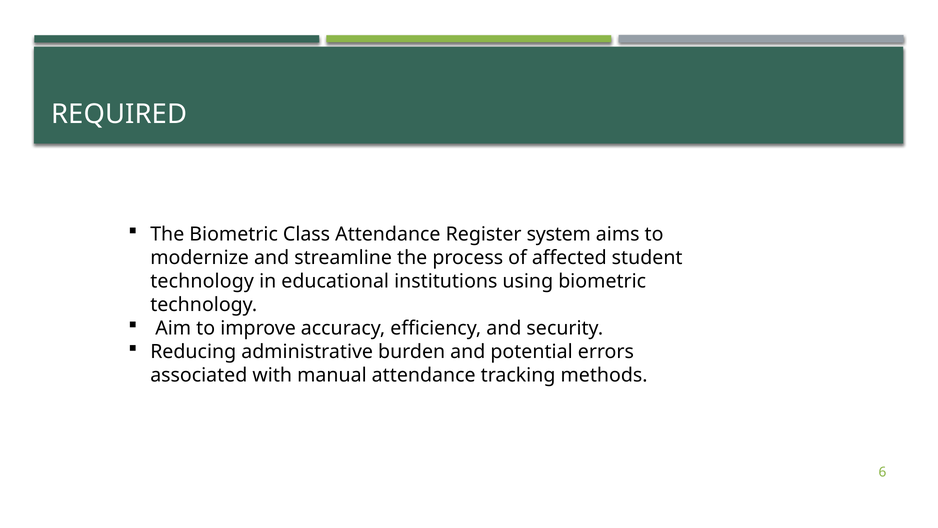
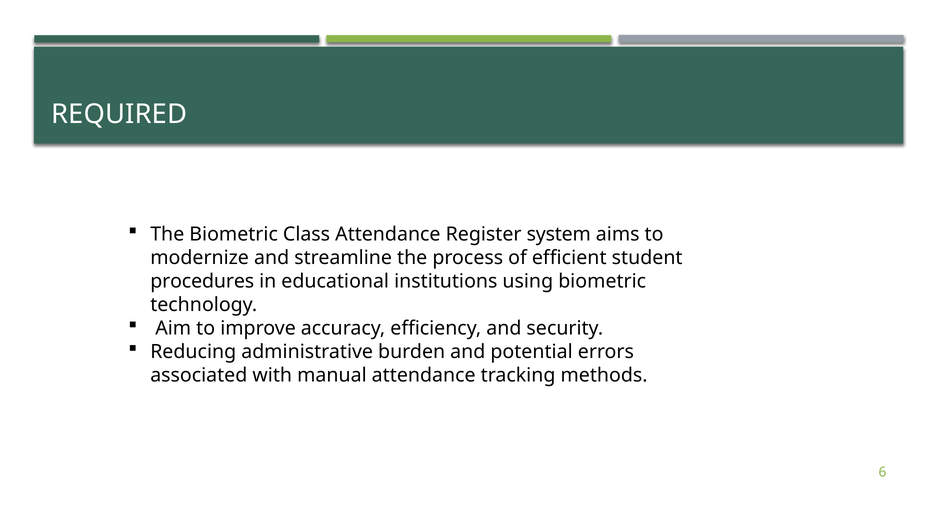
affected: affected -> efficient
technology at (202, 281): technology -> procedures
